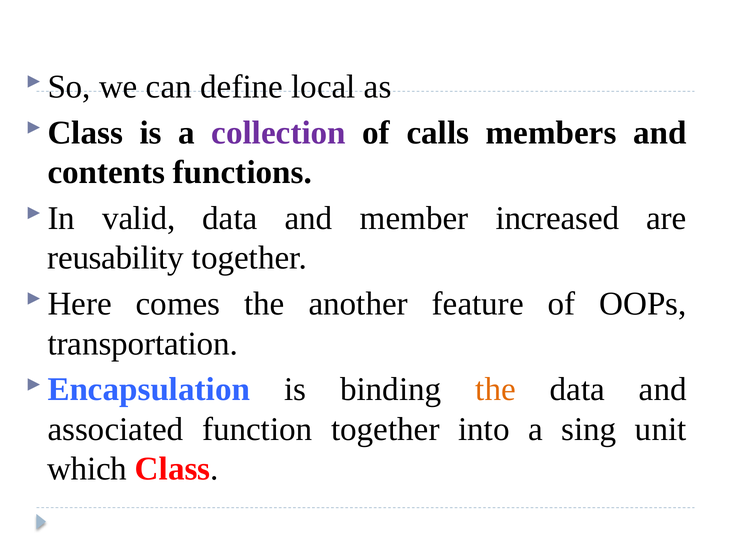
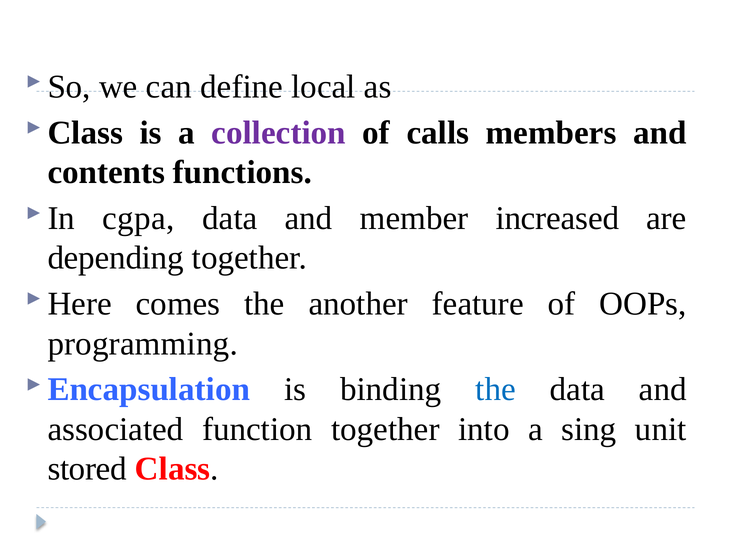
valid: valid -> cgpa
reusability: reusability -> depending
transportation: transportation -> programming
the at (496, 390) colour: orange -> blue
which: which -> stored
